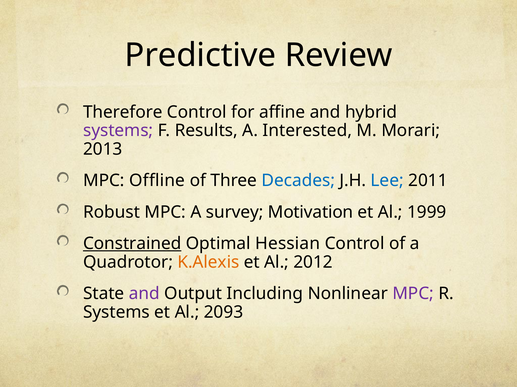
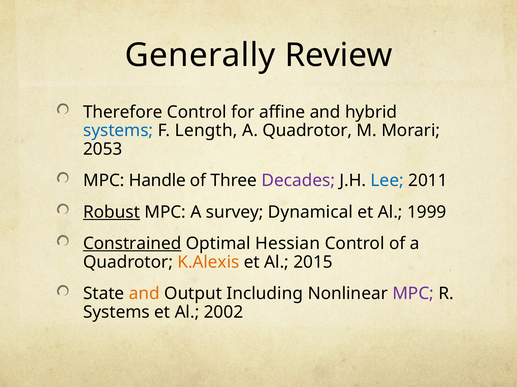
Predictive: Predictive -> Generally
systems at (118, 131) colour: purple -> blue
Results: Results -> Length
Interested at (307, 131): Interested -> Quadrotor
2013: 2013 -> 2053
Offline: Offline -> Handle
Decades colour: blue -> purple
Robust underline: none -> present
Motivation: Motivation -> Dynamical
2012: 2012 -> 2015
and at (144, 294) colour: purple -> orange
2093: 2093 -> 2002
